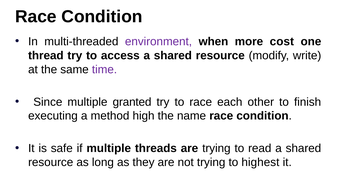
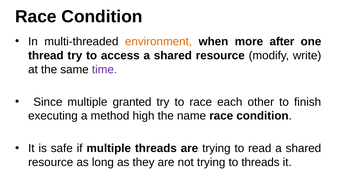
environment colour: purple -> orange
cost: cost -> after
to highest: highest -> threads
